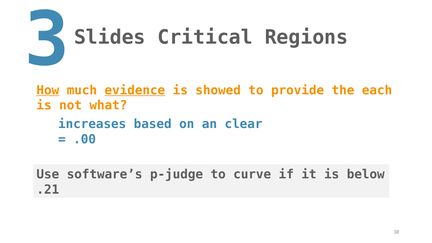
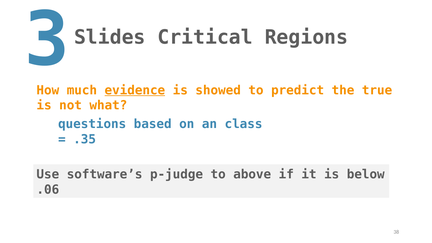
How underline: present -> none
provide: provide -> predict
each: each -> true
increases: increases -> questions
clear: clear -> class
.00: .00 -> .35
curve: curve -> above
.21: .21 -> .06
